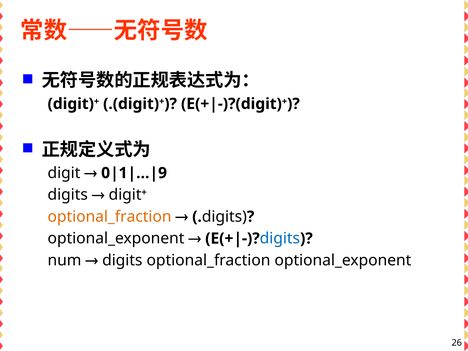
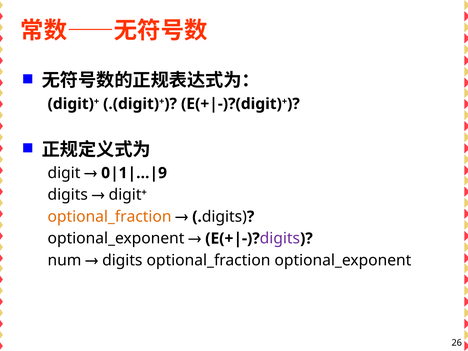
digits at (280, 238) colour: blue -> purple
